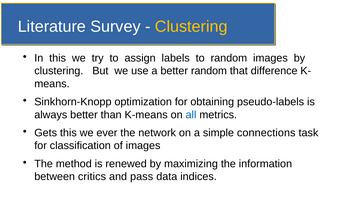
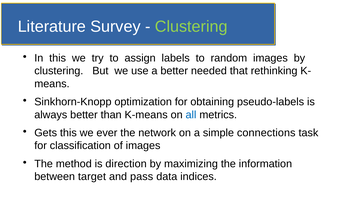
Clustering at (191, 27) colour: yellow -> light green
better random: random -> needed
difference: difference -> rethinking
renewed: renewed -> direction
critics: critics -> target
